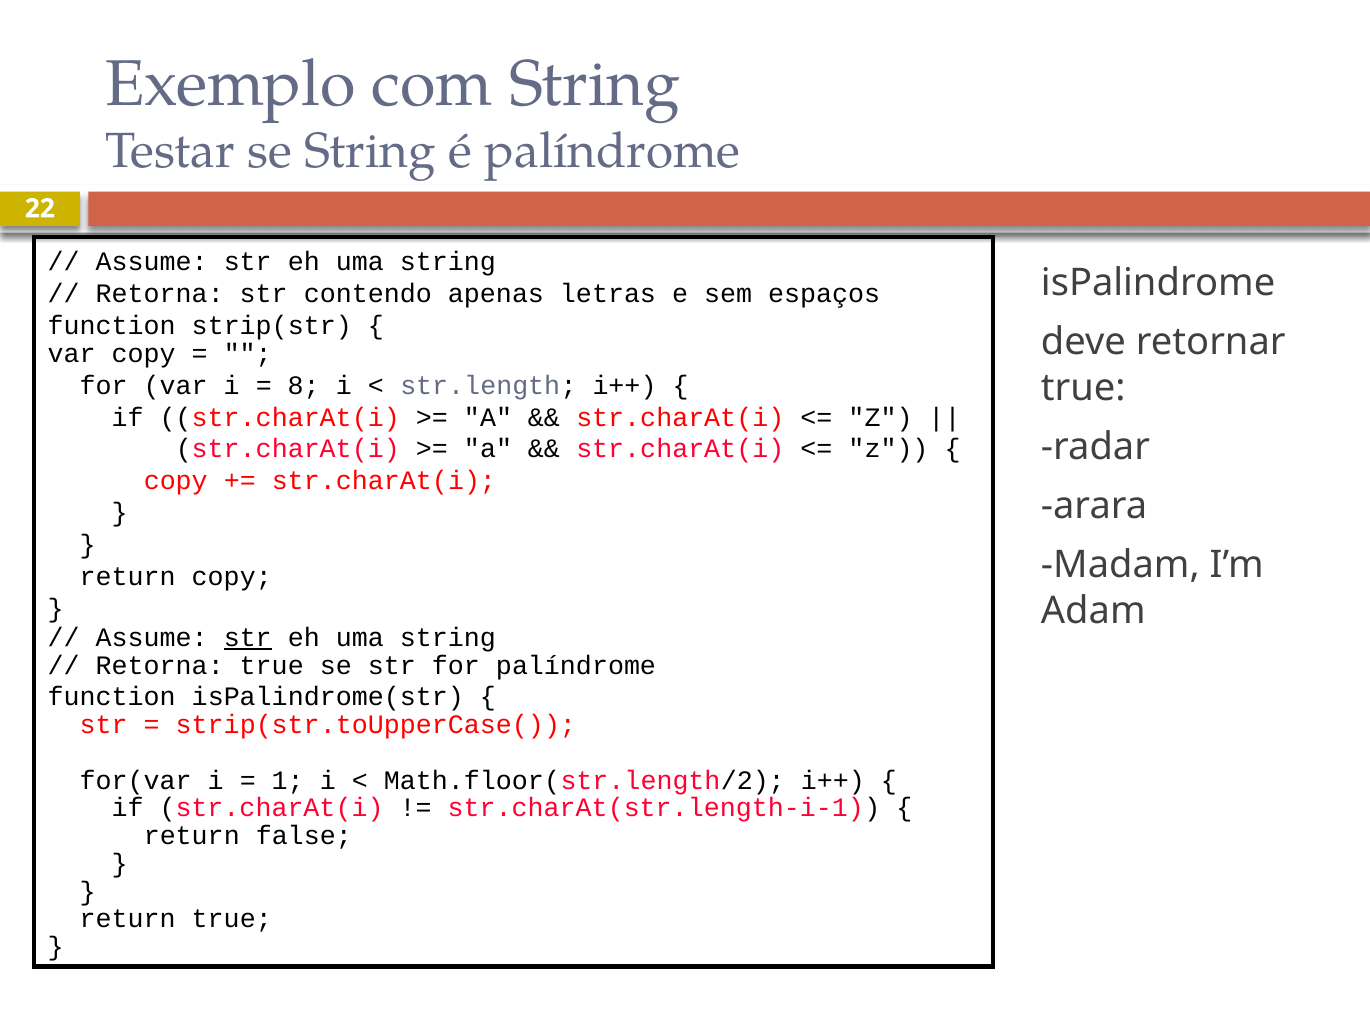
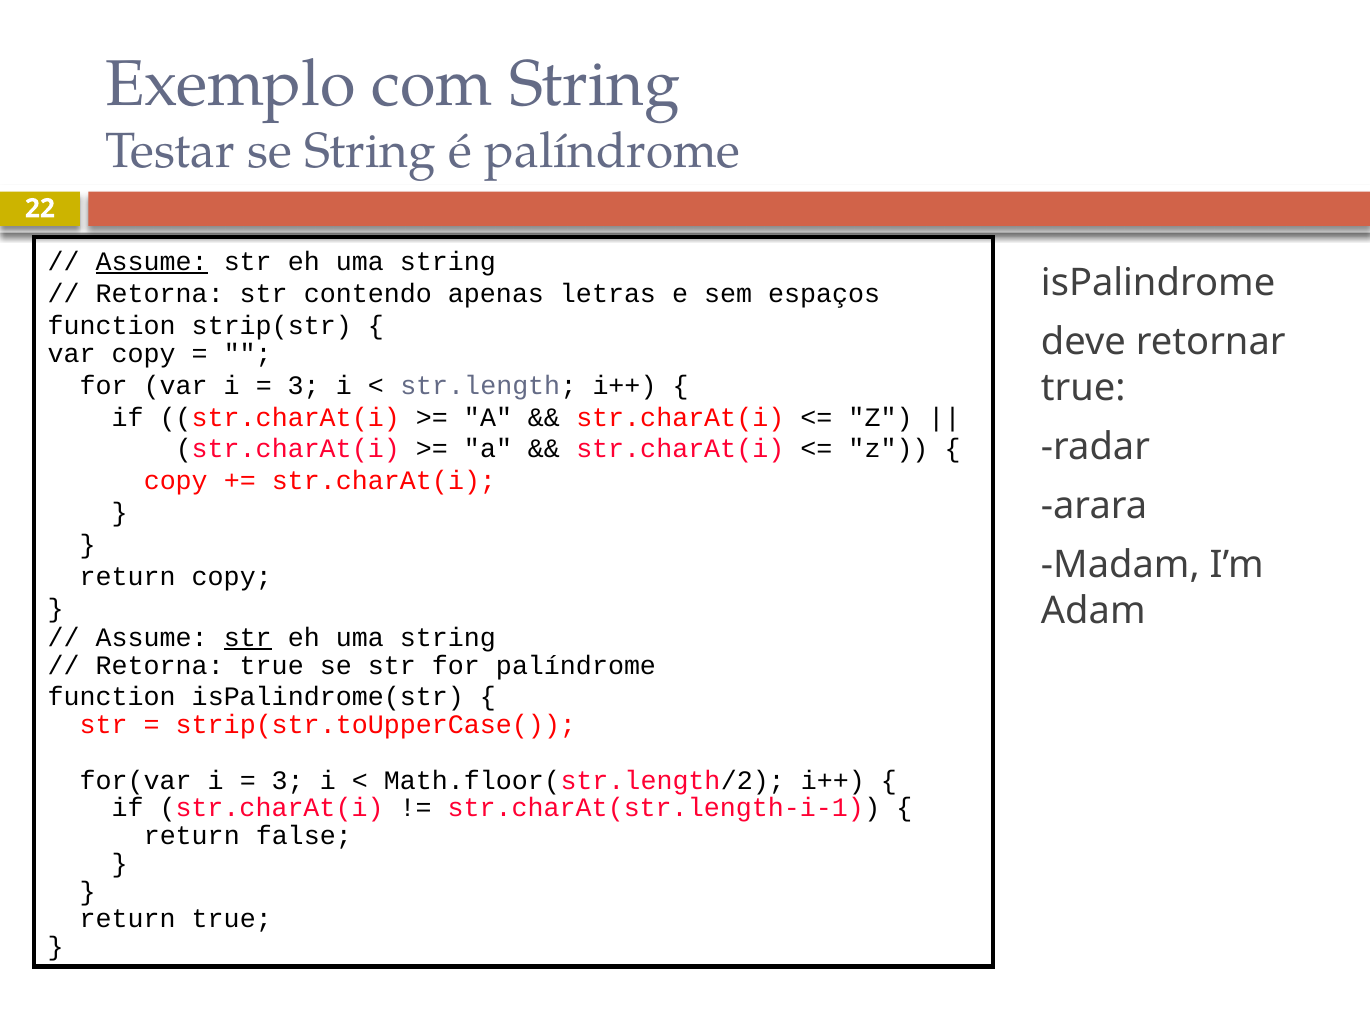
Assume at (152, 262) underline: none -> present
8 at (304, 385): 8 -> 3
1 at (288, 781): 1 -> 3
